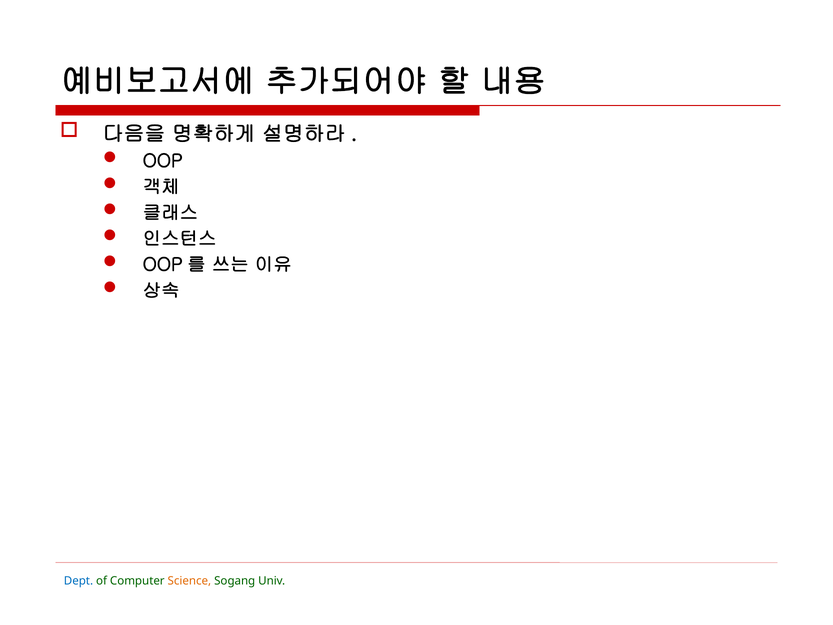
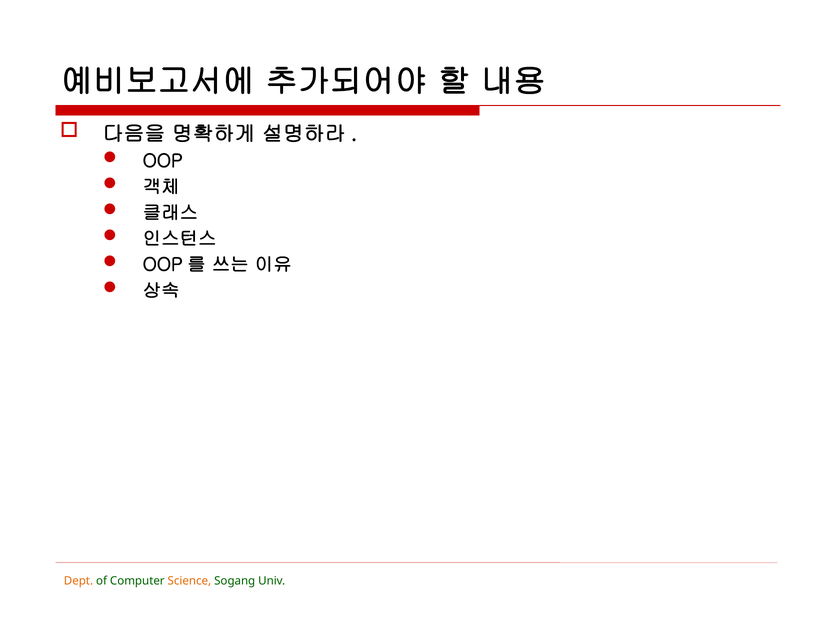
Dept colour: blue -> orange
